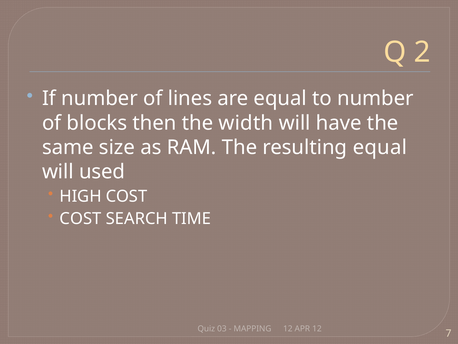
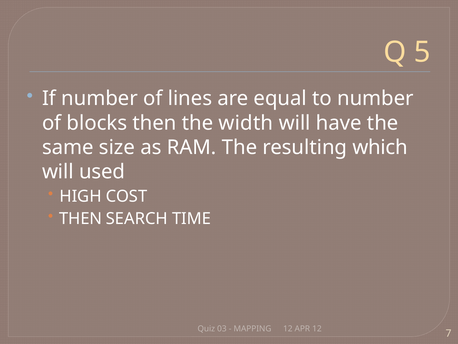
2: 2 -> 5
resulting equal: equal -> which
COST at (80, 218): COST -> THEN
